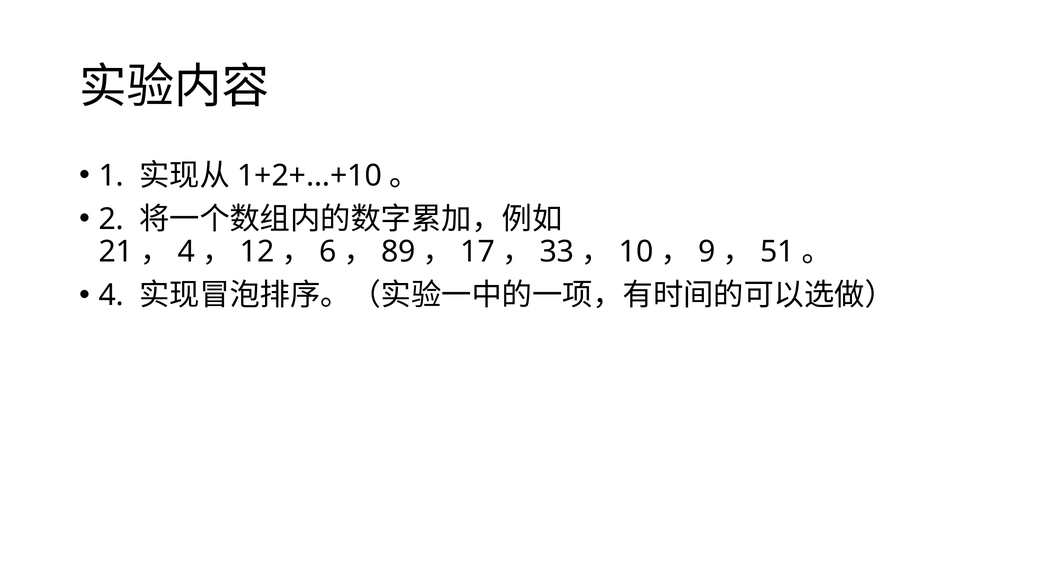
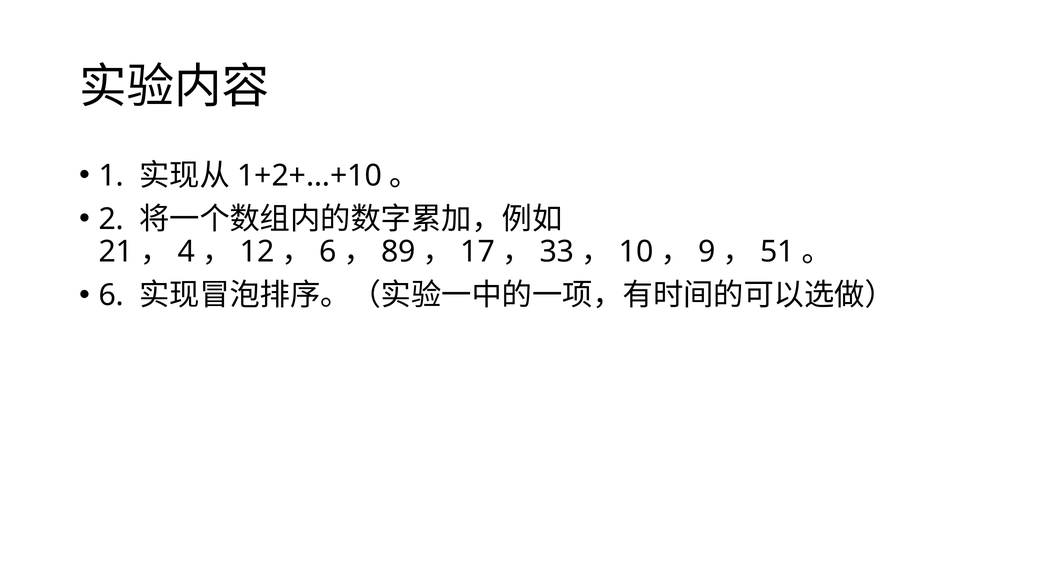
4 at (111, 295): 4 -> 6
